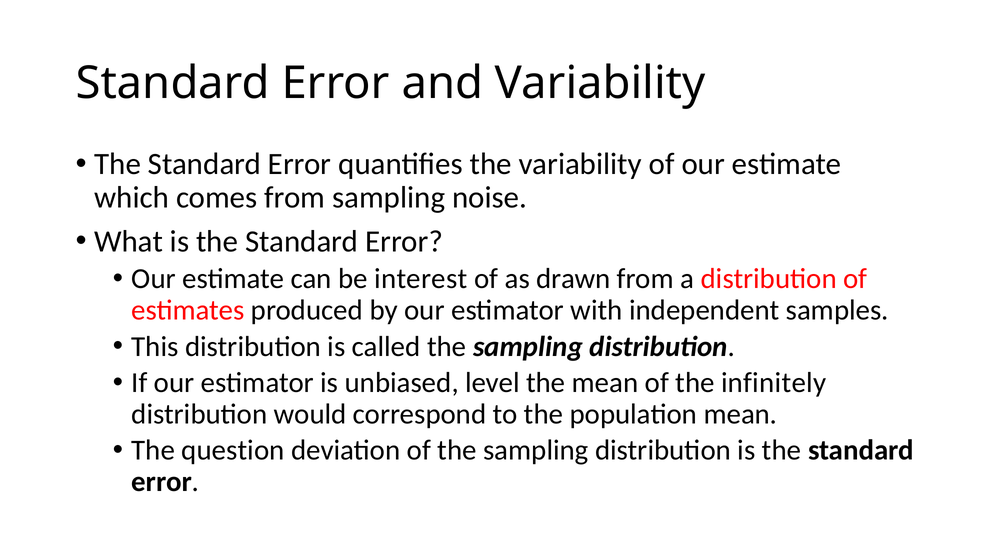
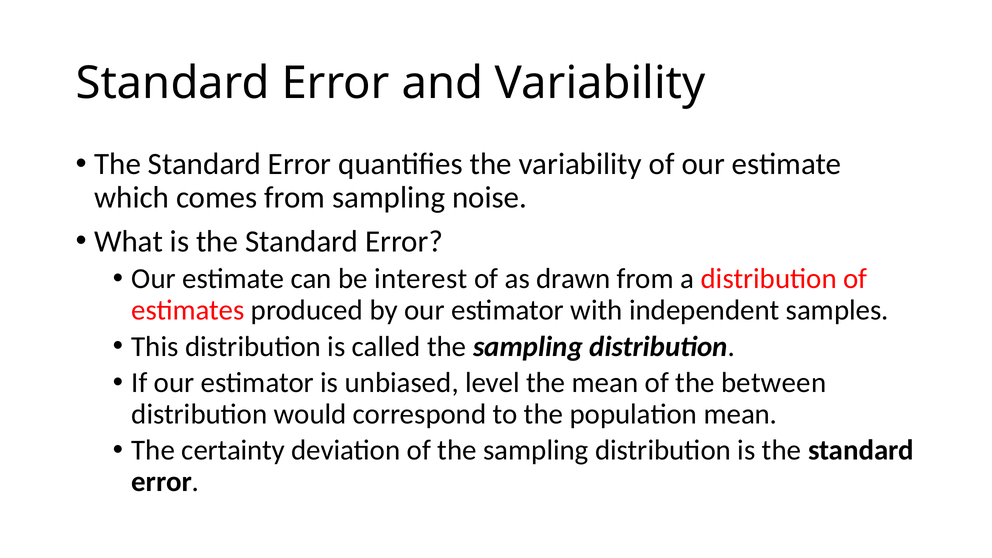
infinitely: infinitely -> between
question: question -> certainty
